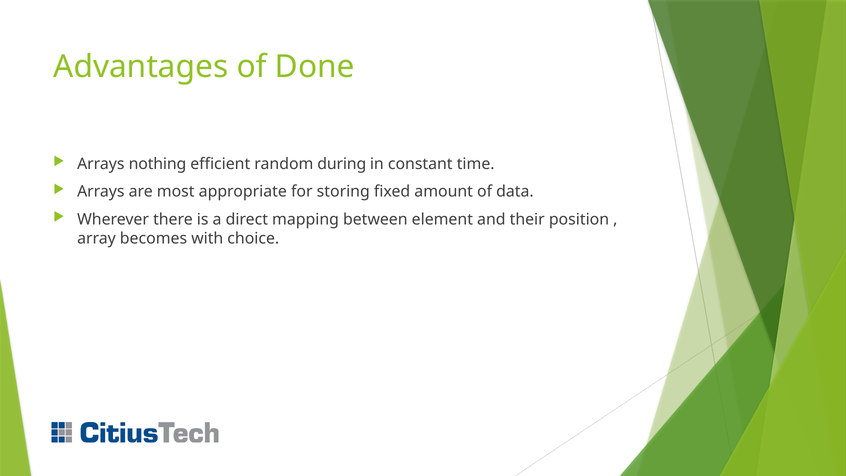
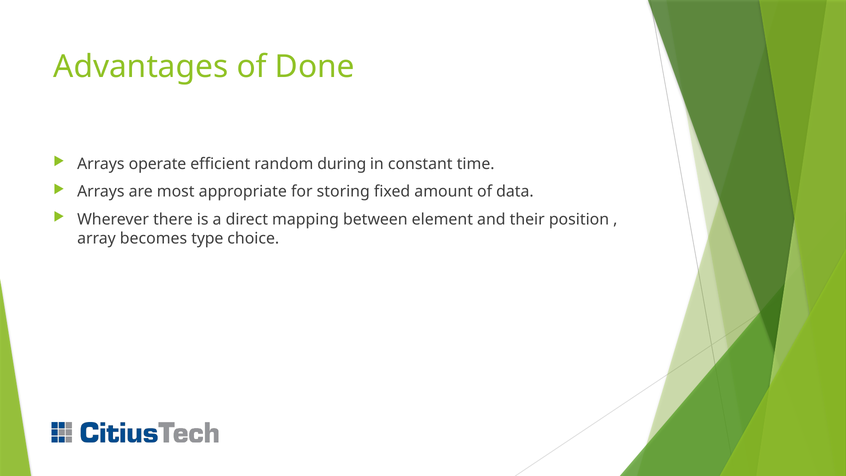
nothing: nothing -> operate
with: with -> type
